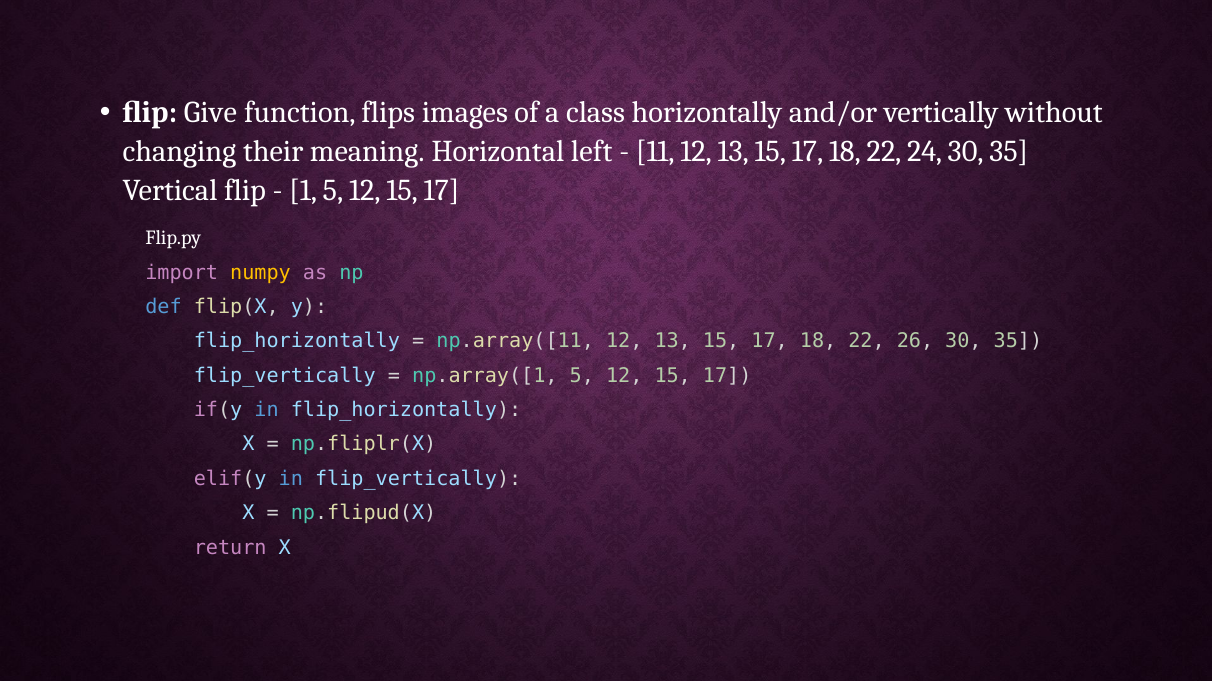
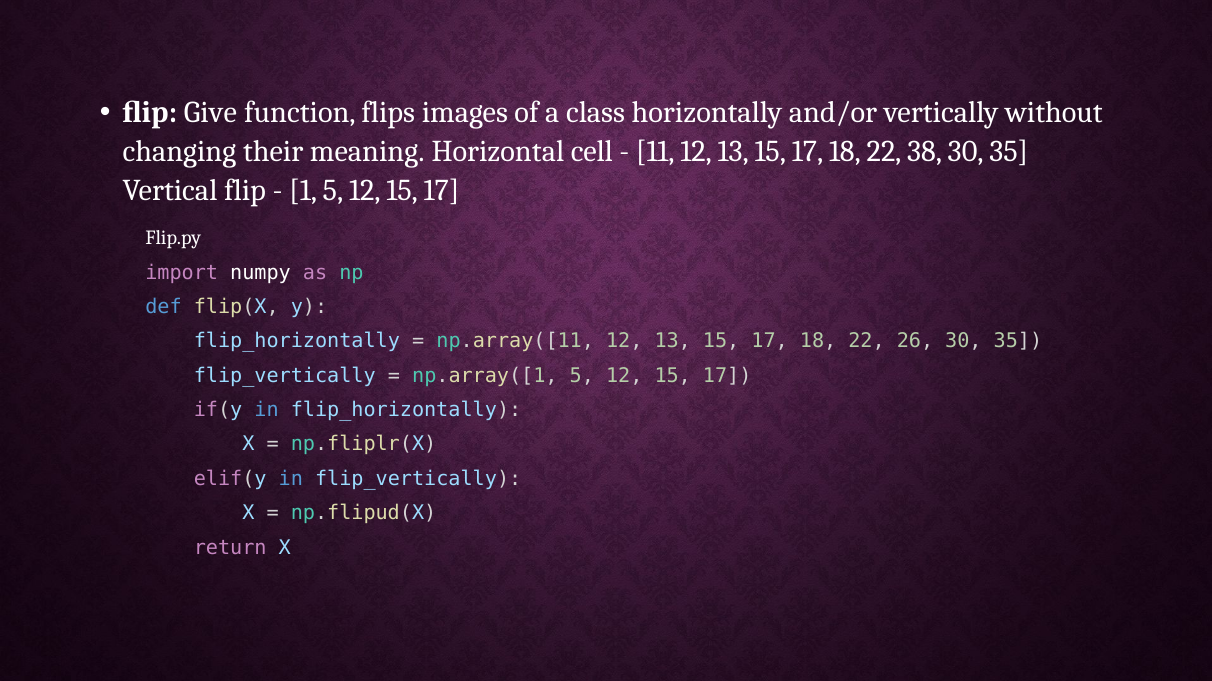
left: left -> cell
24: 24 -> 38
numpy colour: yellow -> white
